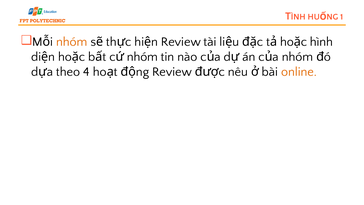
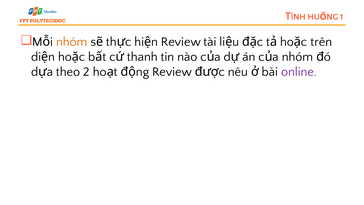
hình: hình -> trên
nhóm at (142, 57): nhóm -> thanh
4: 4 -> 2
online colour: orange -> purple
